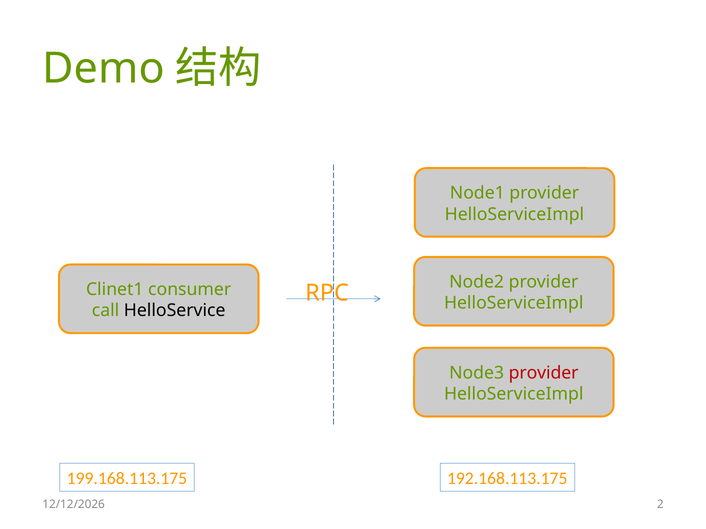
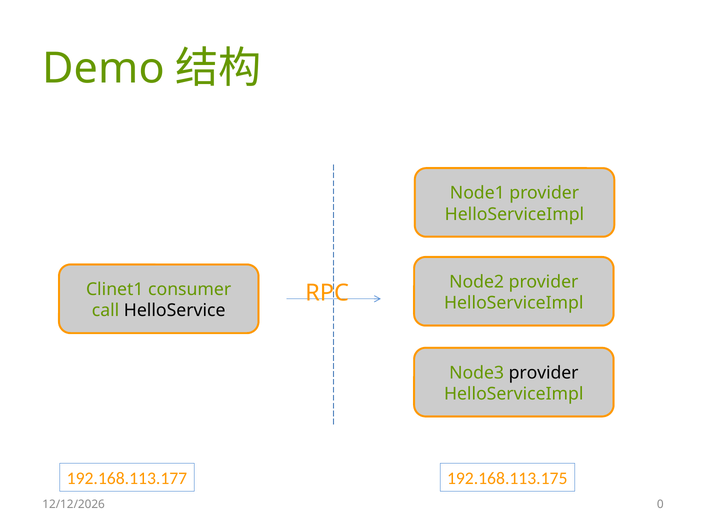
provider at (544, 373) colour: red -> black
199.168.113.175: 199.168.113.175 -> 192.168.113.177
2: 2 -> 0
